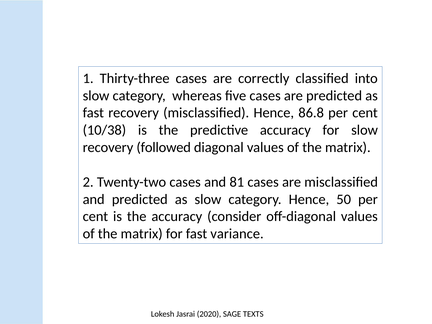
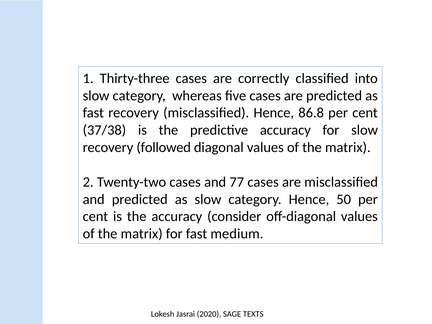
10/38: 10/38 -> 37/38
81: 81 -> 77
variance: variance -> medium
